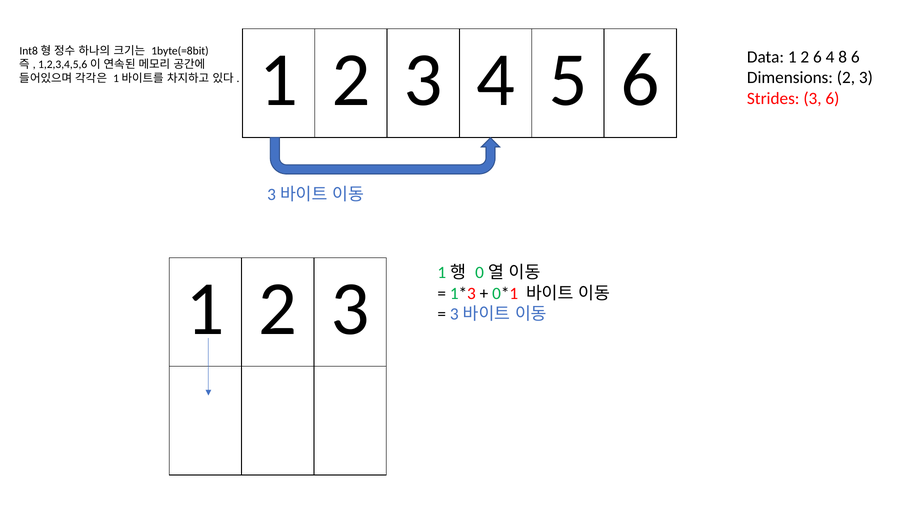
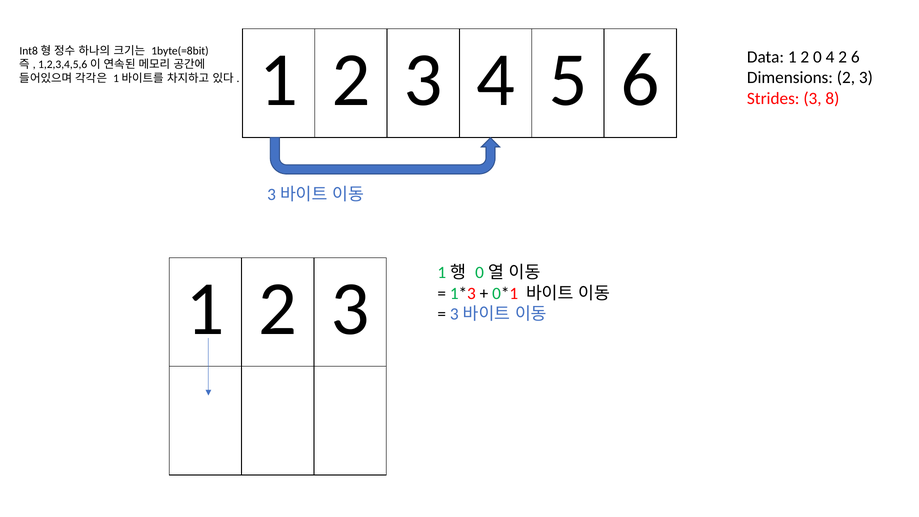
2 6: 6 -> 0
4 8: 8 -> 2
3 6: 6 -> 8
